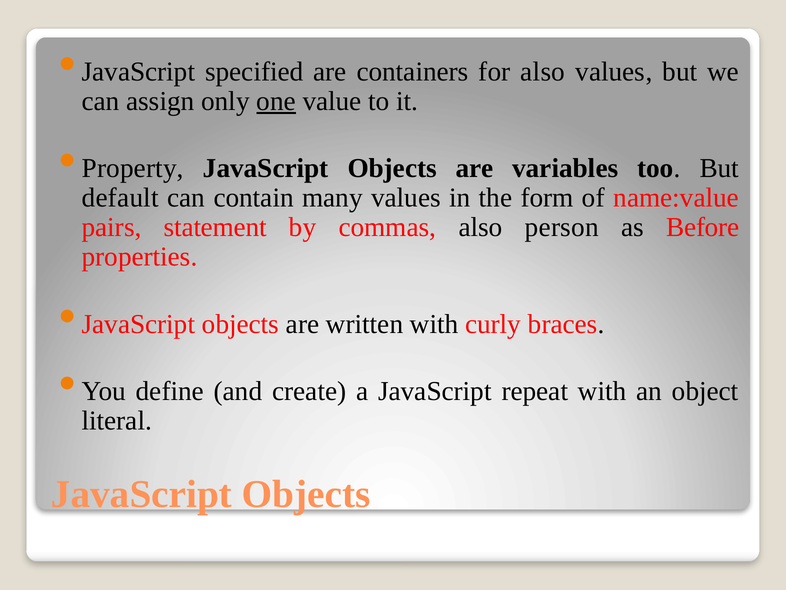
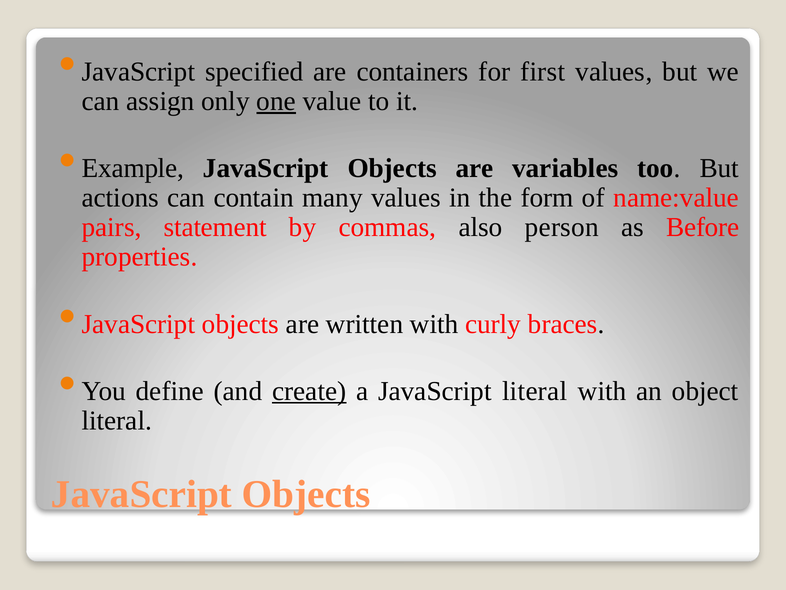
for also: also -> first
Property: Property -> Example
default: default -> actions
create underline: none -> present
JavaScript repeat: repeat -> literal
